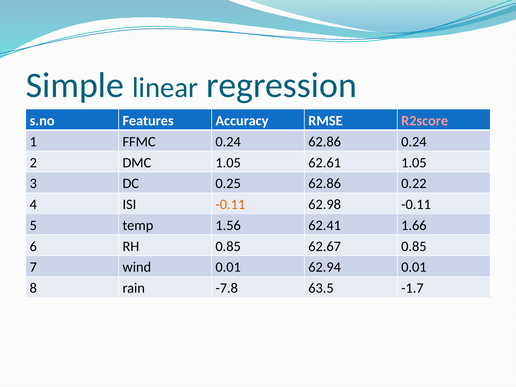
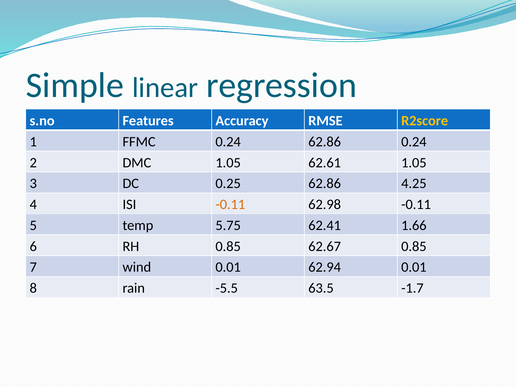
R2score colour: pink -> yellow
0.22: 0.22 -> 4.25
1.56: 1.56 -> 5.75
-7.8: -7.8 -> -5.5
